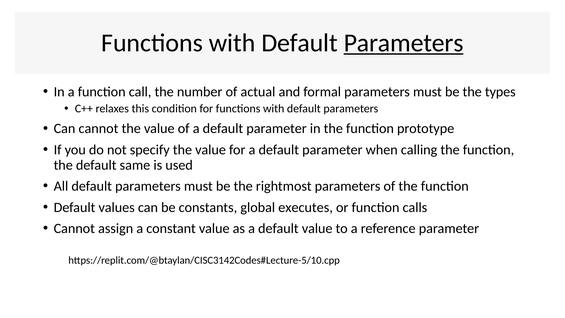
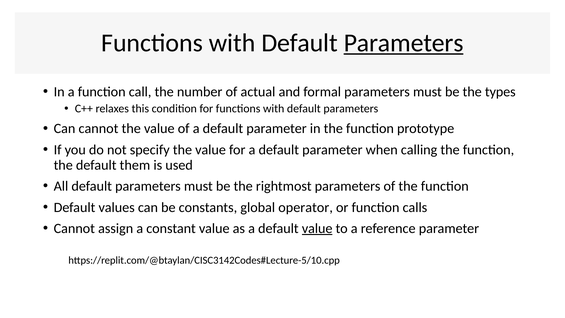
same: same -> them
executes: executes -> operator
value at (317, 228) underline: none -> present
